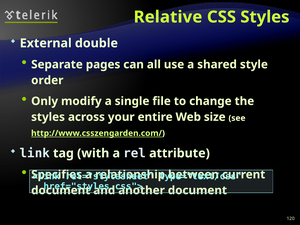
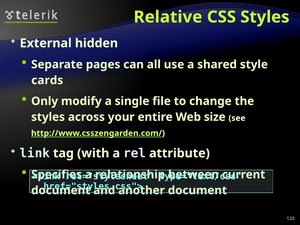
double: double -> hidden
order: order -> cards
